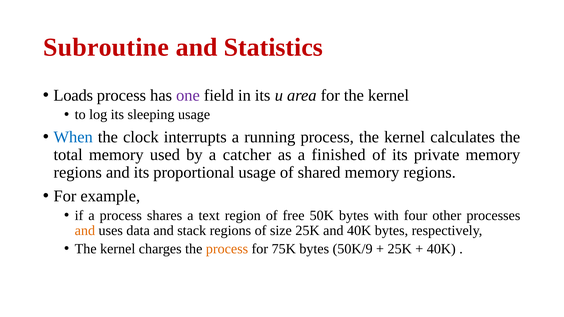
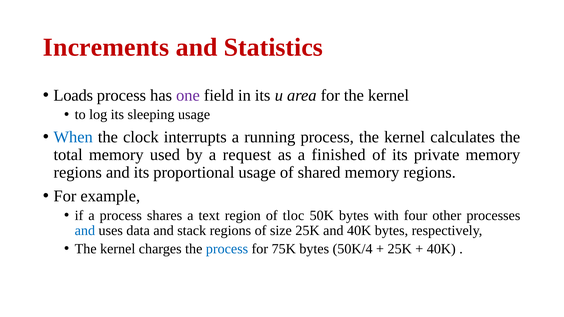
Subroutine: Subroutine -> Increments
catcher: catcher -> request
free: free -> tloc
and at (85, 231) colour: orange -> blue
process at (227, 249) colour: orange -> blue
50K/9: 50K/9 -> 50K/4
